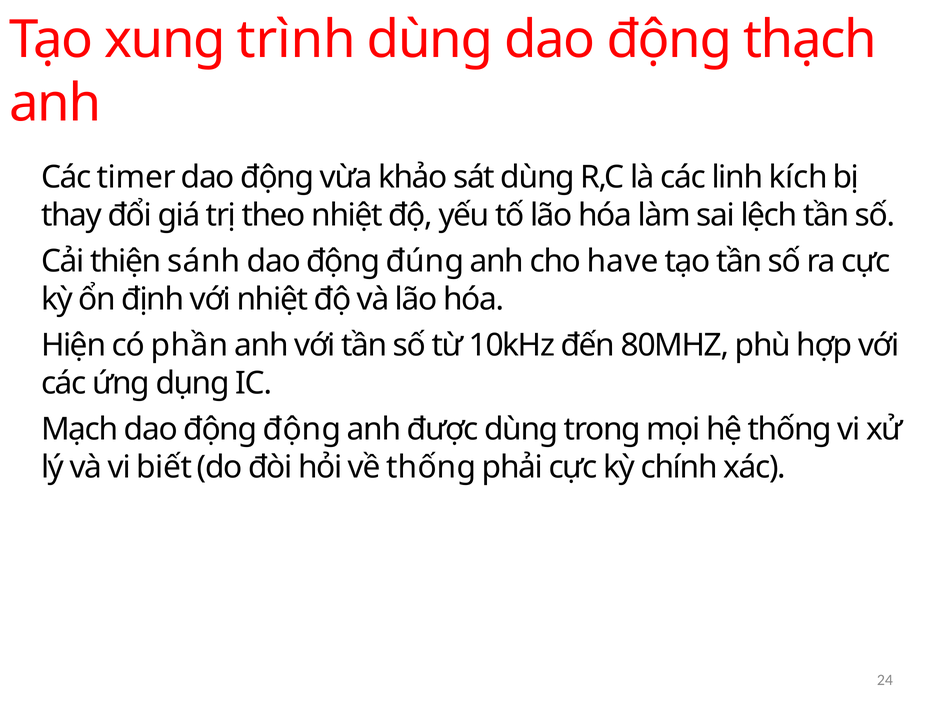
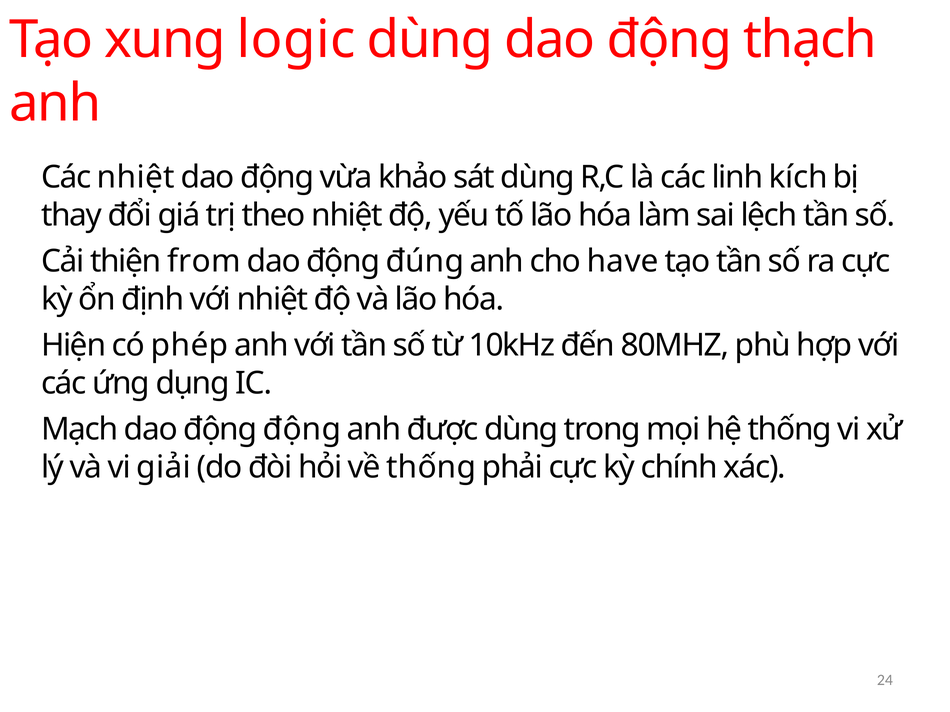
trình: trình -> logic
Các timer: timer -> nhiệt
sánh: sánh -> from
phần: phần -> phép
biết: biết -> giải
